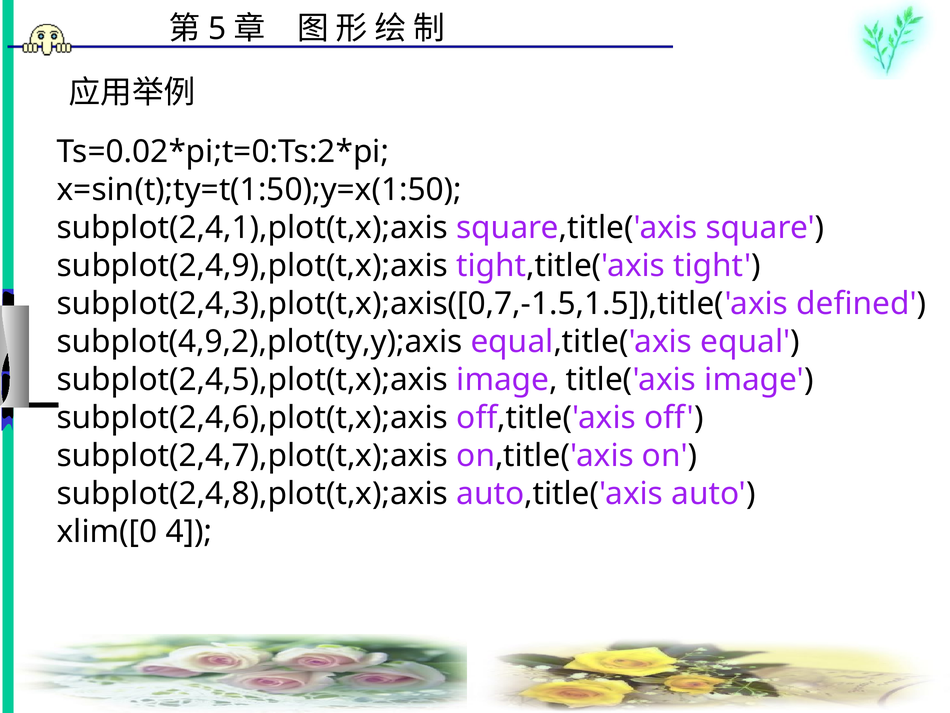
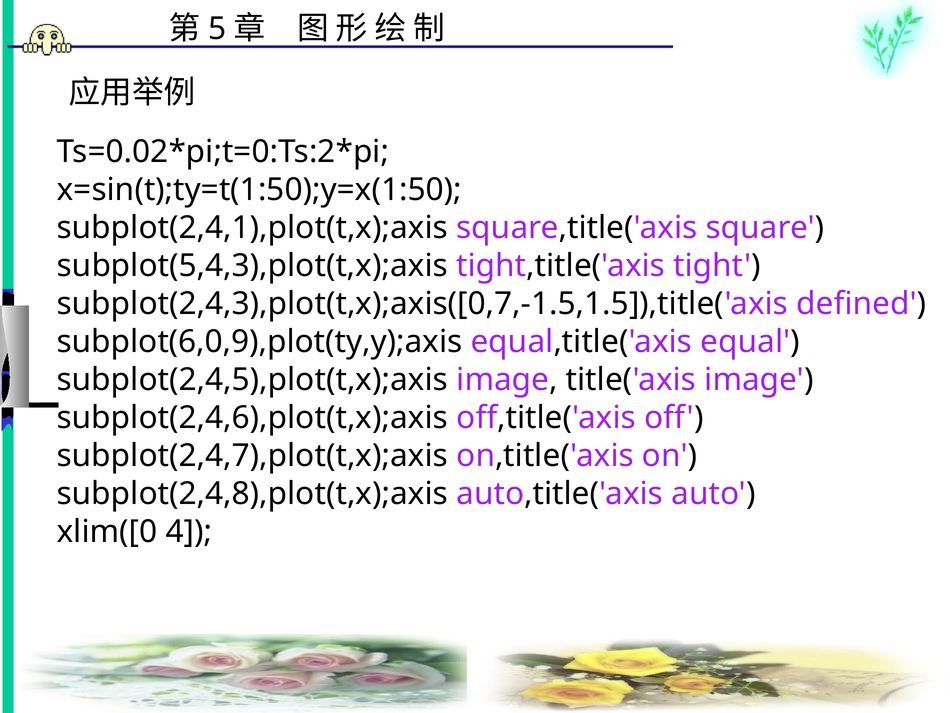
subplot(2,4,9),plot(t,x);axis: subplot(2,4,9),plot(t,x);axis -> subplot(5,4,3),plot(t,x);axis
subplot(4,9,2),plot(ty,y);axis: subplot(4,9,2),plot(ty,y);axis -> subplot(6,0,9),plot(ty,y);axis
